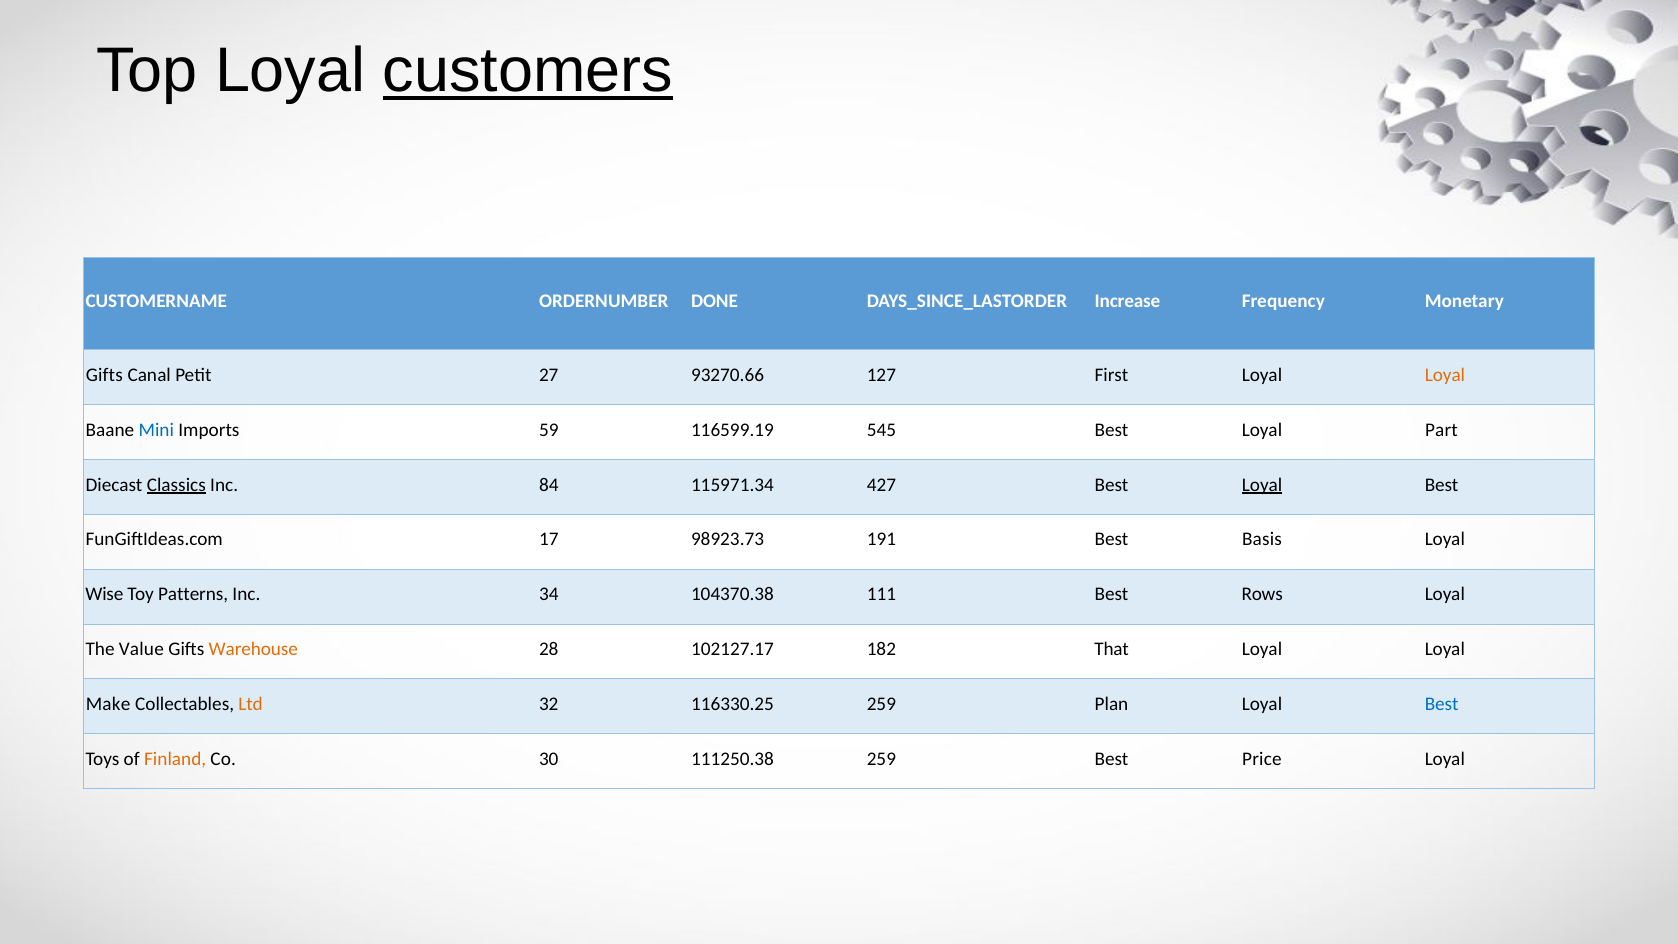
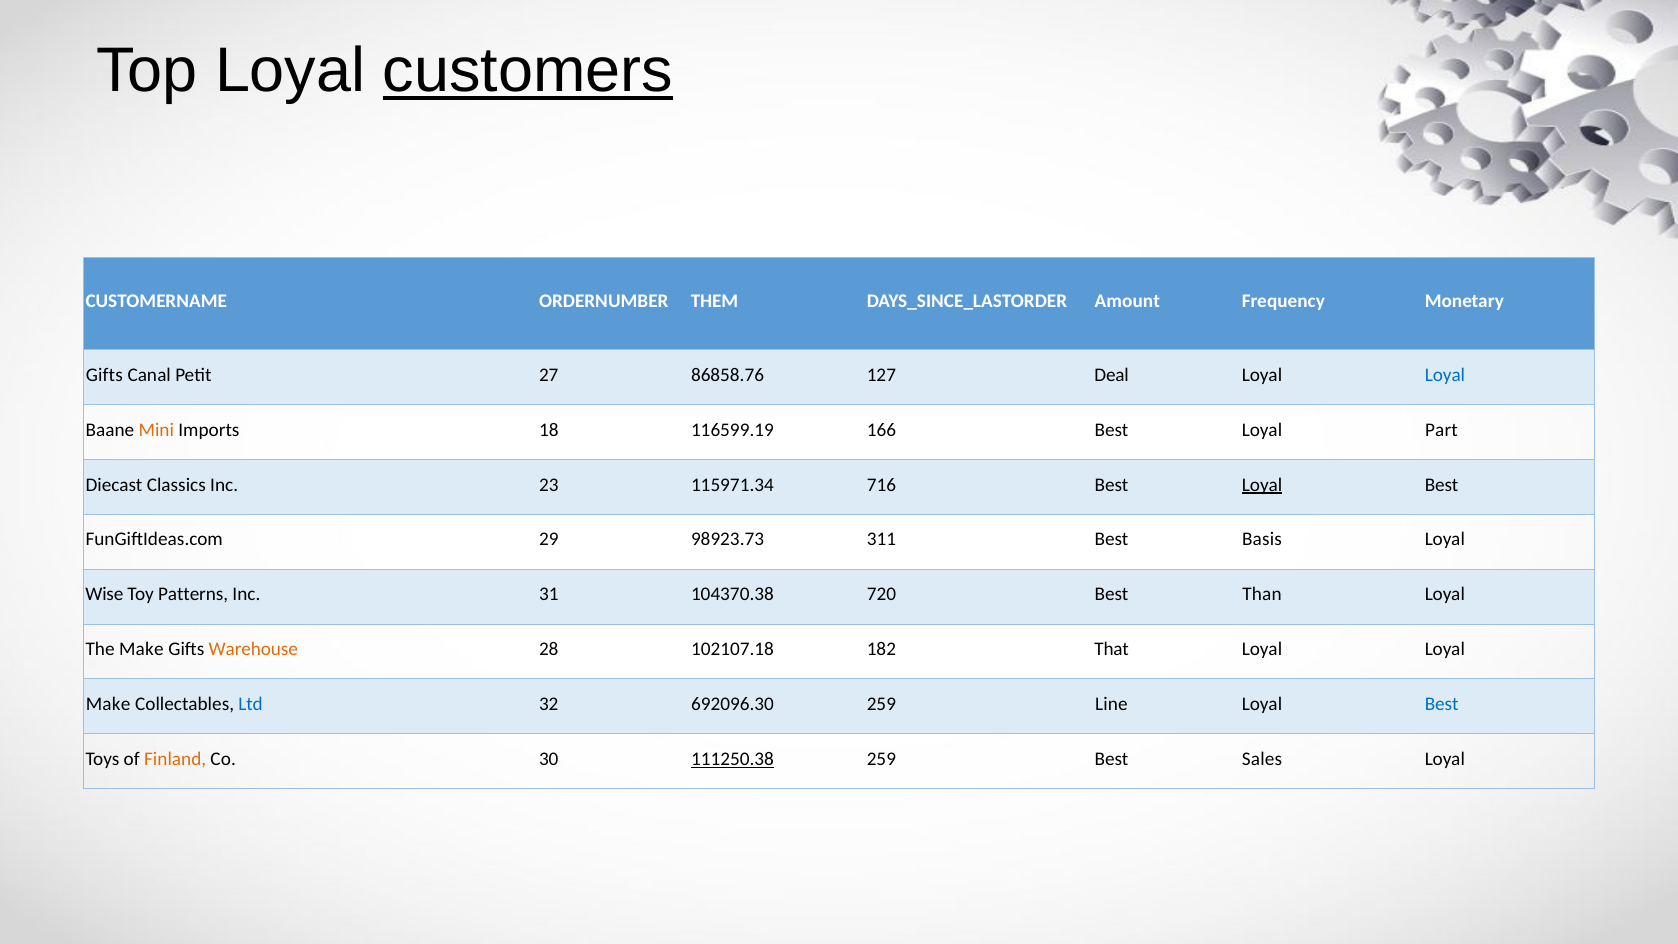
DONE: DONE -> THEM
Increase: Increase -> Amount
93270.66: 93270.66 -> 86858.76
First: First -> Deal
Loyal at (1445, 375) colour: orange -> blue
Mini colour: blue -> orange
59: 59 -> 18
545: 545 -> 166
Classics underline: present -> none
84: 84 -> 23
427: 427 -> 716
17: 17 -> 29
191: 191 -> 311
34: 34 -> 31
111: 111 -> 720
Rows: Rows -> Than
The Value: Value -> Make
102127.17: 102127.17 -> 102107.18
Ltd colour: orange -> blue
116330.25: 116330.25 -> 692096.30
Plan: Plan -> Line
111250.38 underline: none -> present
Price: Price -> Sales
